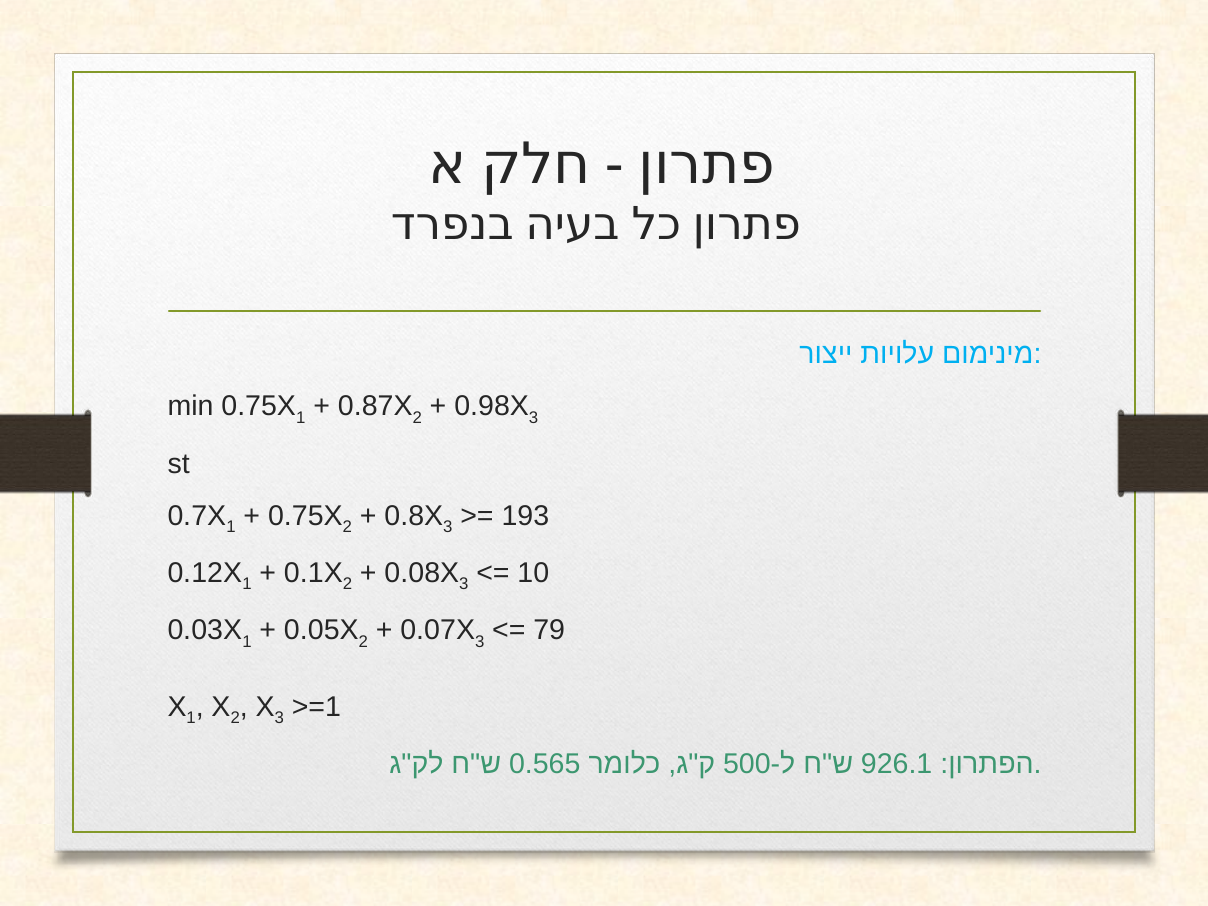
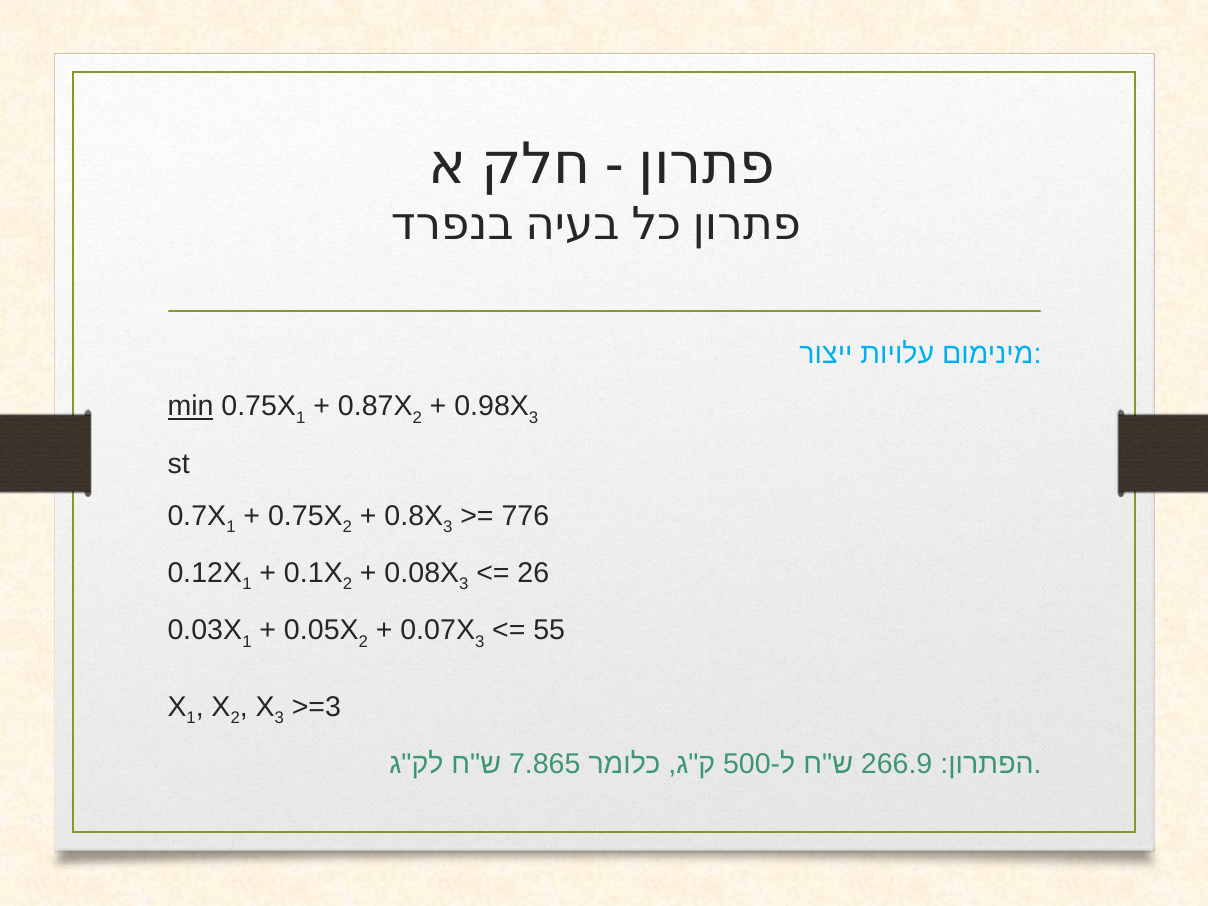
min underline: none -> present
193: 193 -> 776
10: 10 -> 26
79: 79 -> 55
>=1: >=1 -> >=3
0.565: 0.565 -> 7.865
926.1: 926.1 -> 266.9
